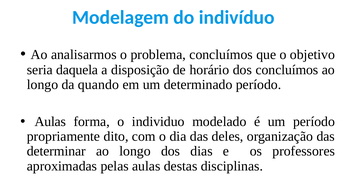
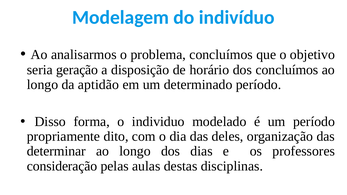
daquela: daquela -> geração
quando: quando -> aptidão
Aulas at (50, 122): Aulas -> Disso
aproximadas: aproximadas -> consideração
